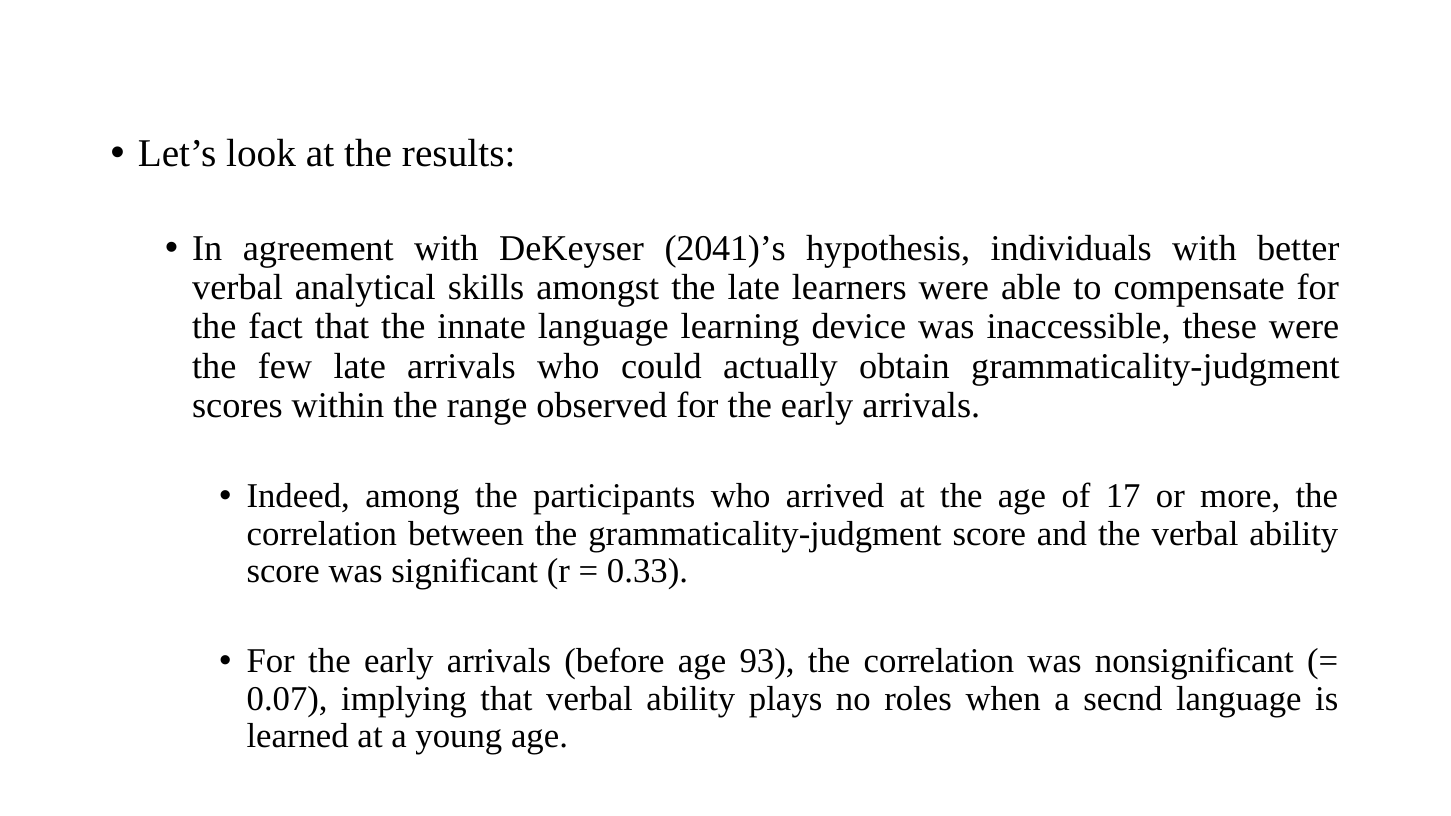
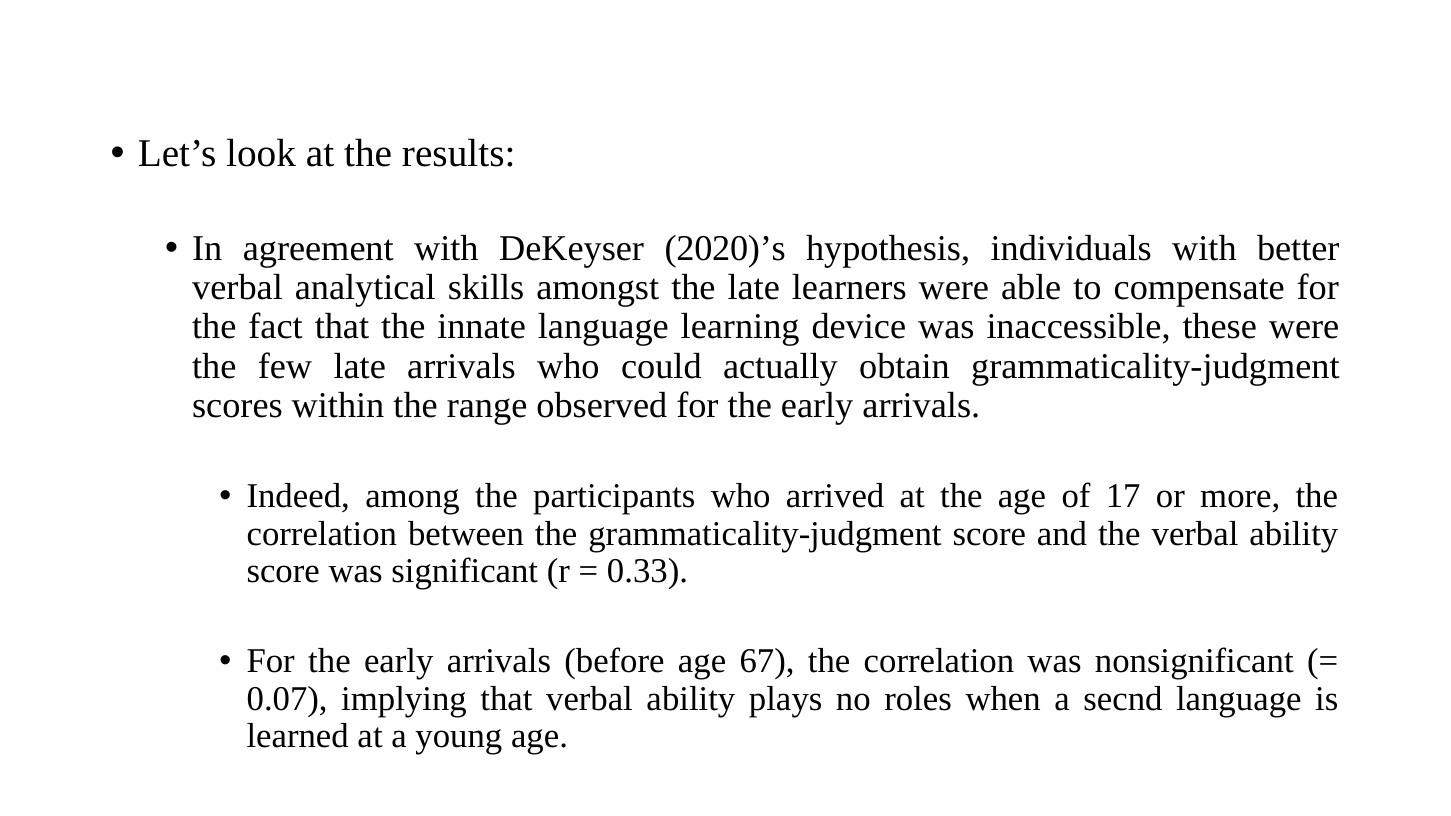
2041)’s: 2041)’s -> 2020)’s
93: 93 -> 67
